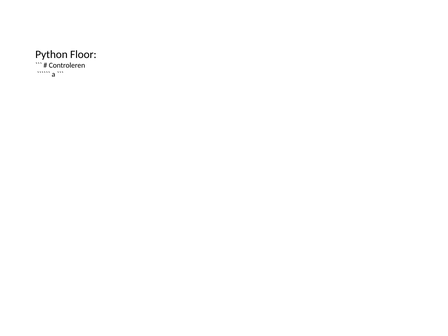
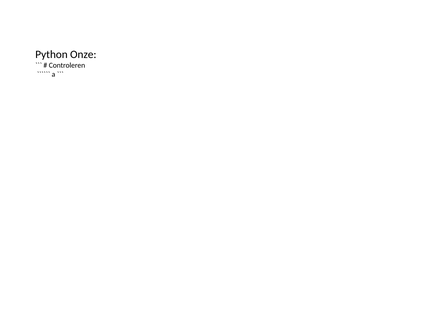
Floor: Floor -> Onze
